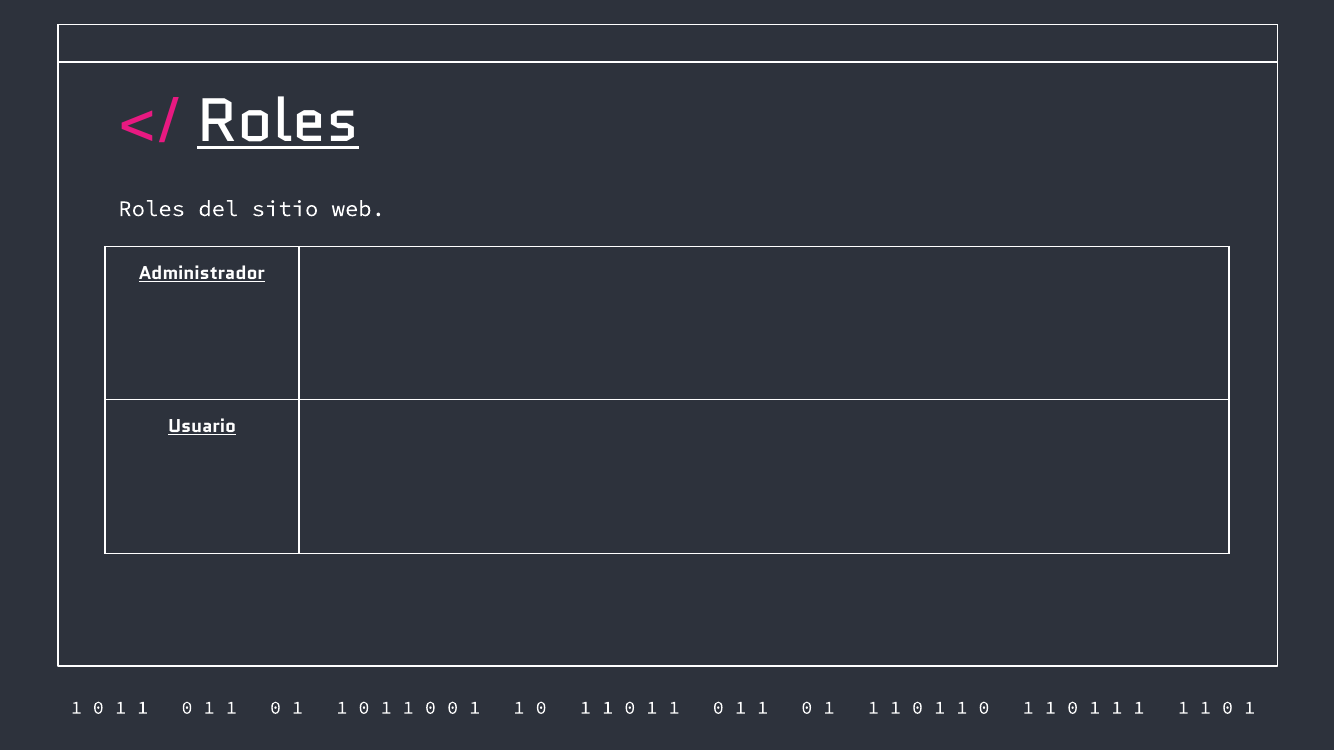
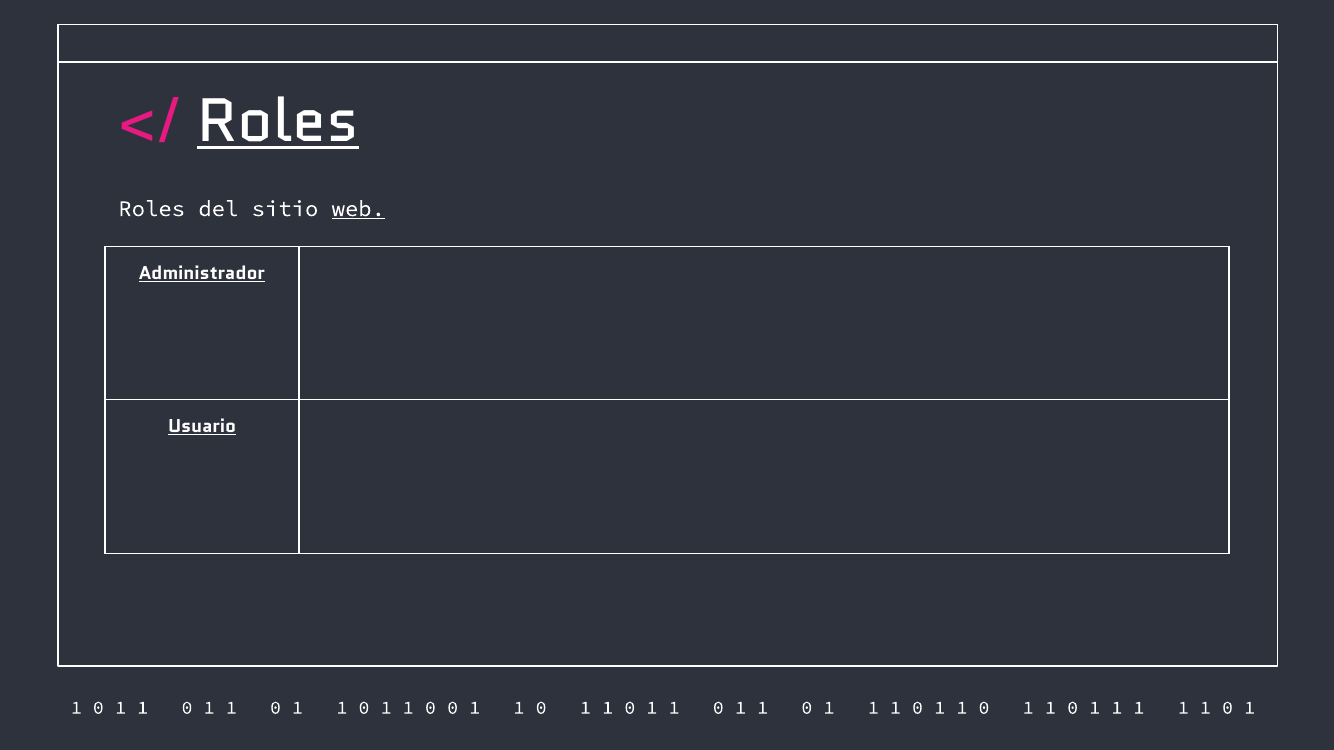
web underline: none -> present
